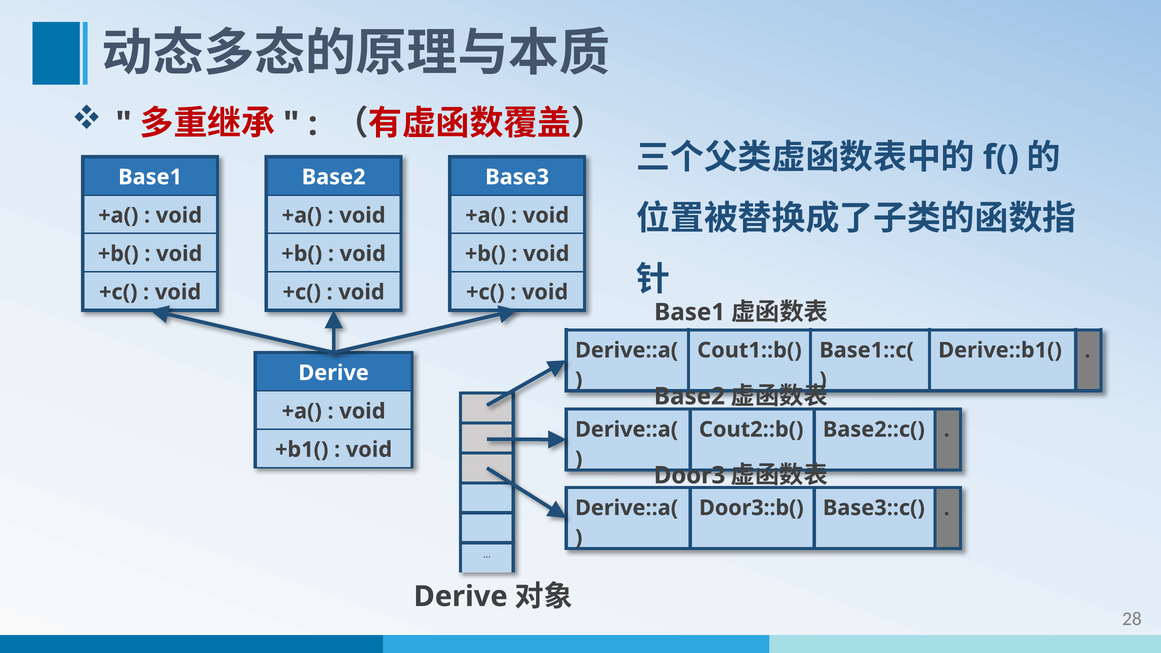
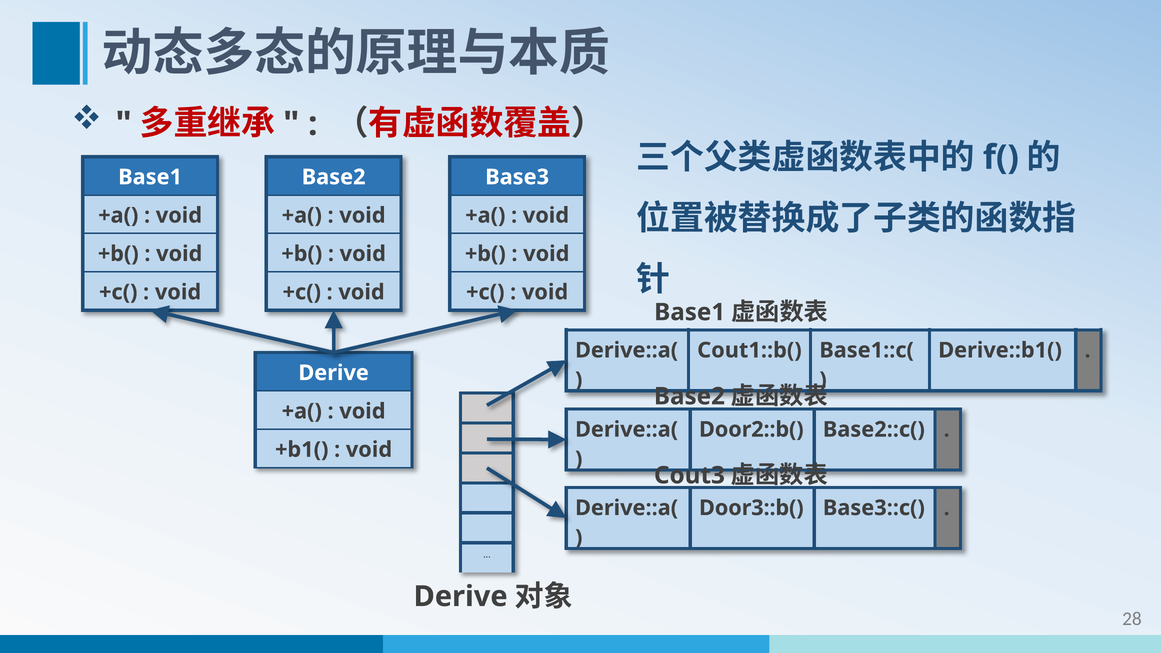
Cout2::b(: Cout2::b( -> Door2::b(
Door3: Door3 -> Cout3
